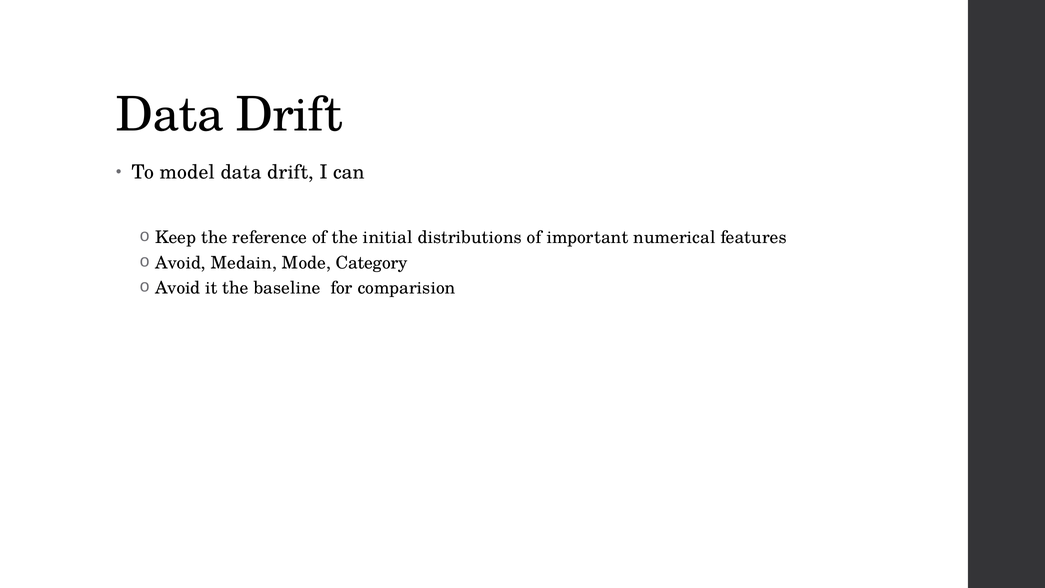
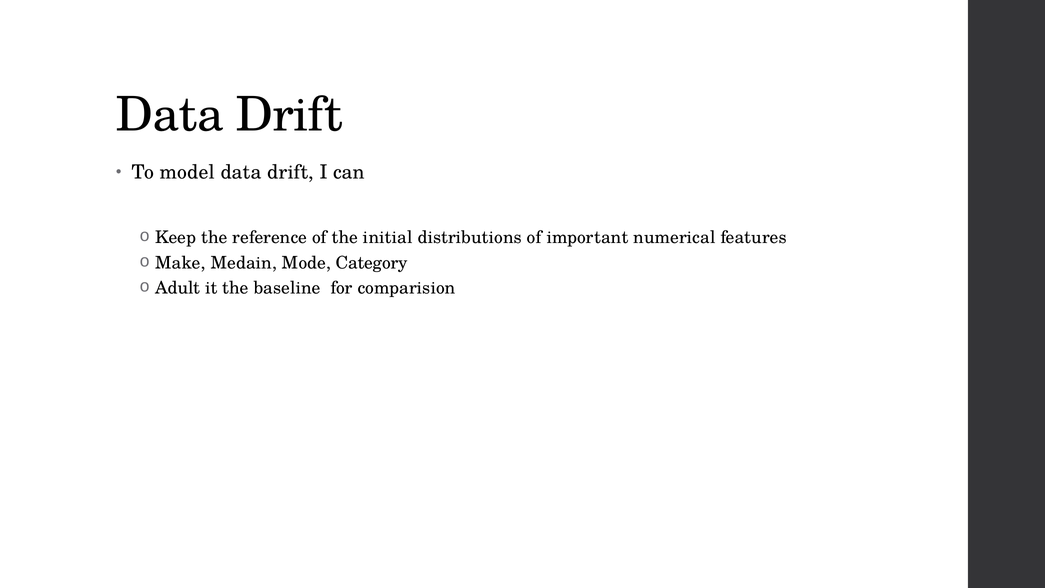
Avoid at (180, 263): Avoid -> Make
Avoid at (178, 288): Avoid -> Adult
